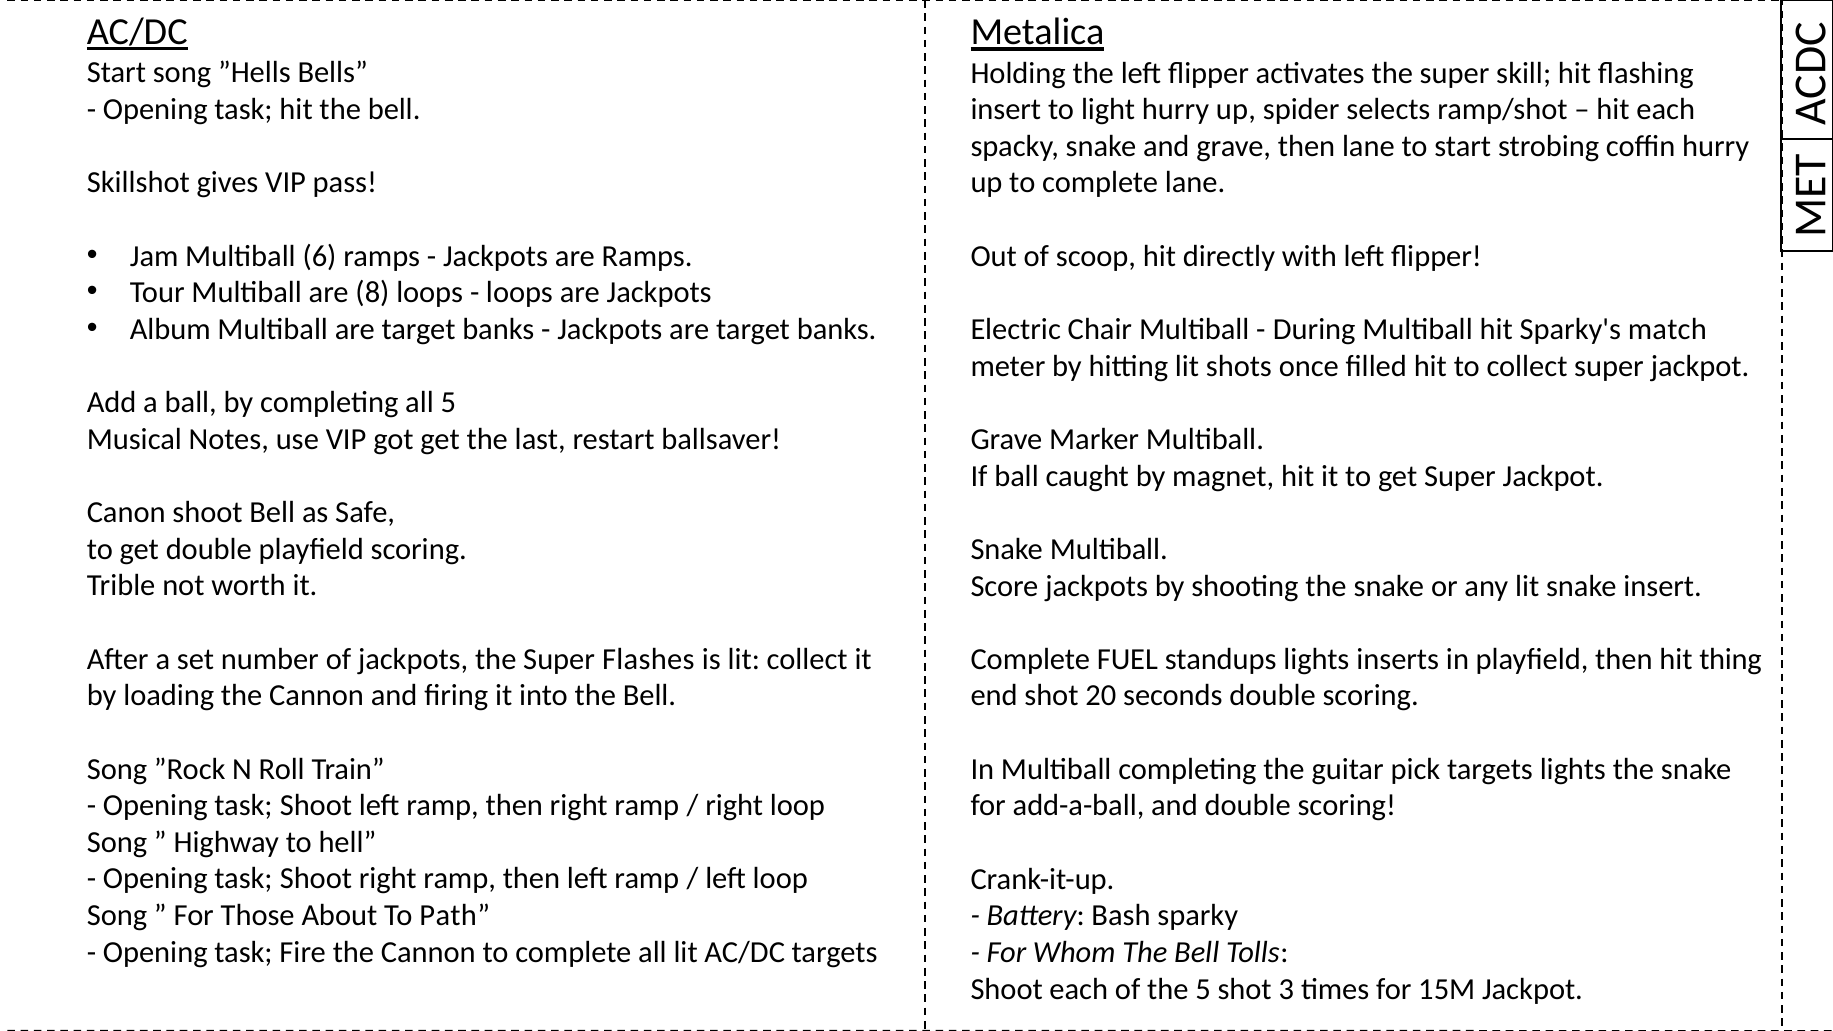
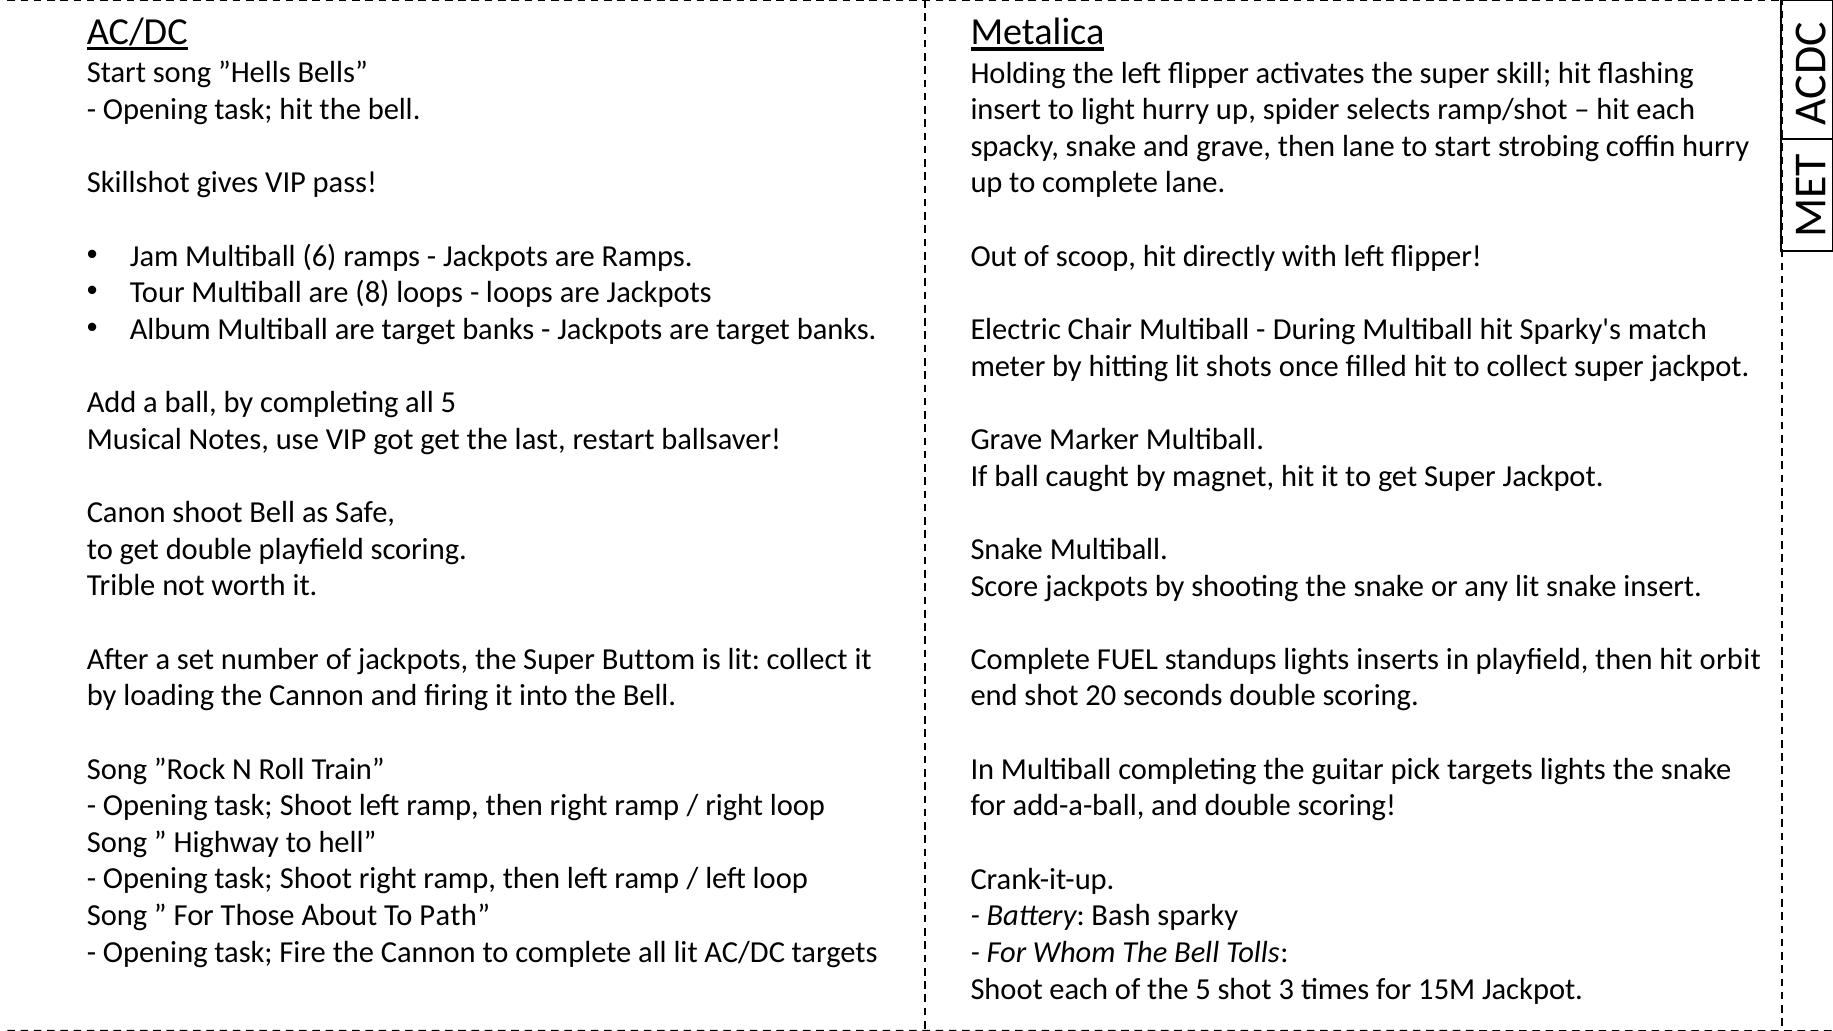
Flashes: Flashes -> Buttom
thing: thing -> orbit
